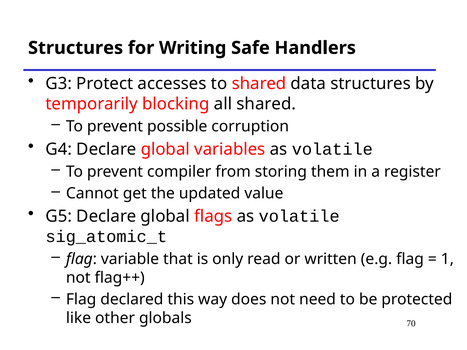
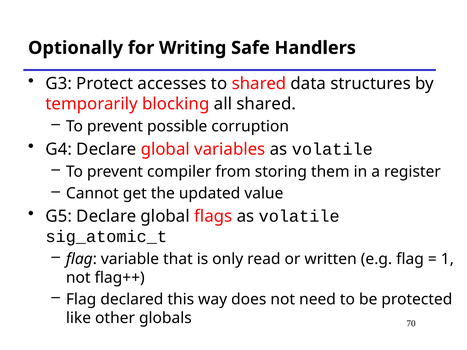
Structures at (76, 48): Structures -> Optionally
